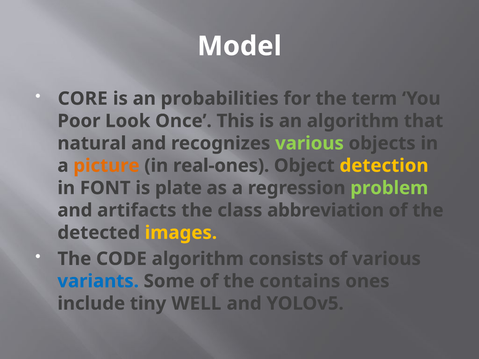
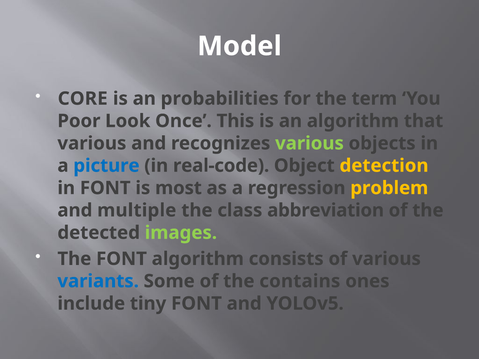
natural at (92, 143): natural -> various
picture colour: orange -> blue
real-ones: real-ones -> real-code
plate: plate -> most
problem colour: light green -> yellow
artifacts: artifacts -> multiple
images colour: yellow -> light green
The CODE: CODE -> FONT
tiny WELL: WELL -> FONT
